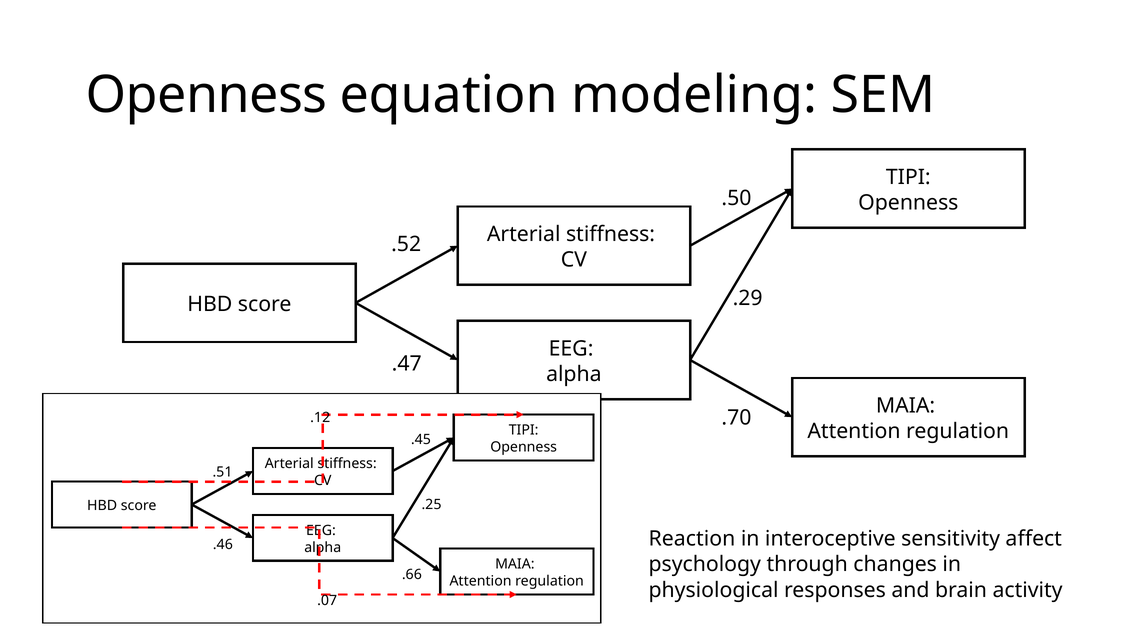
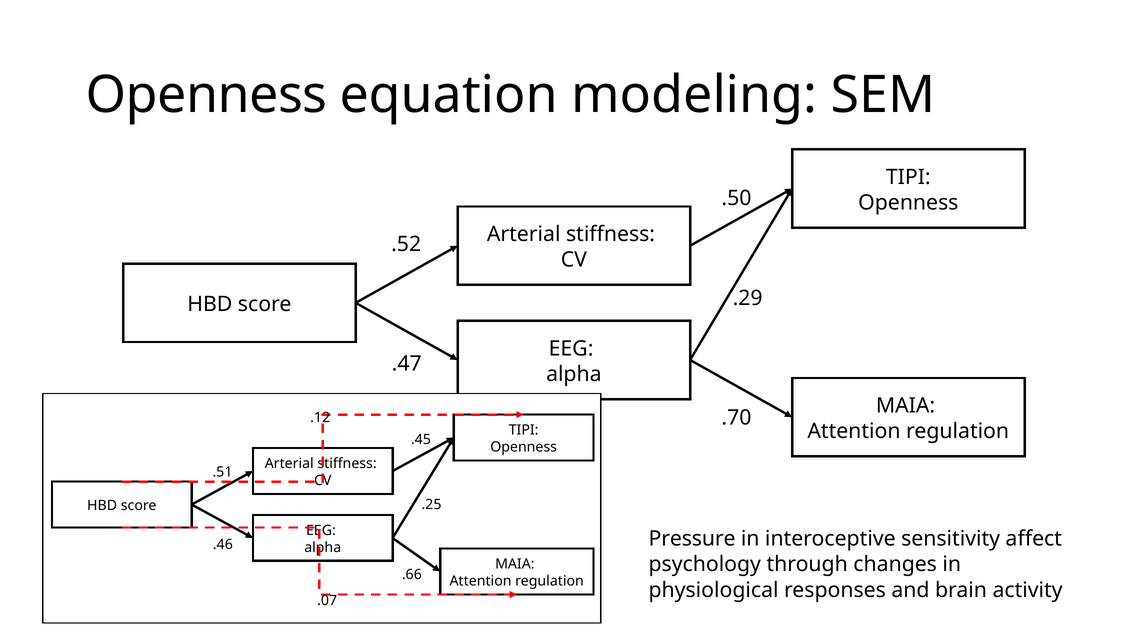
Reaction: Reaction -> Pressure
